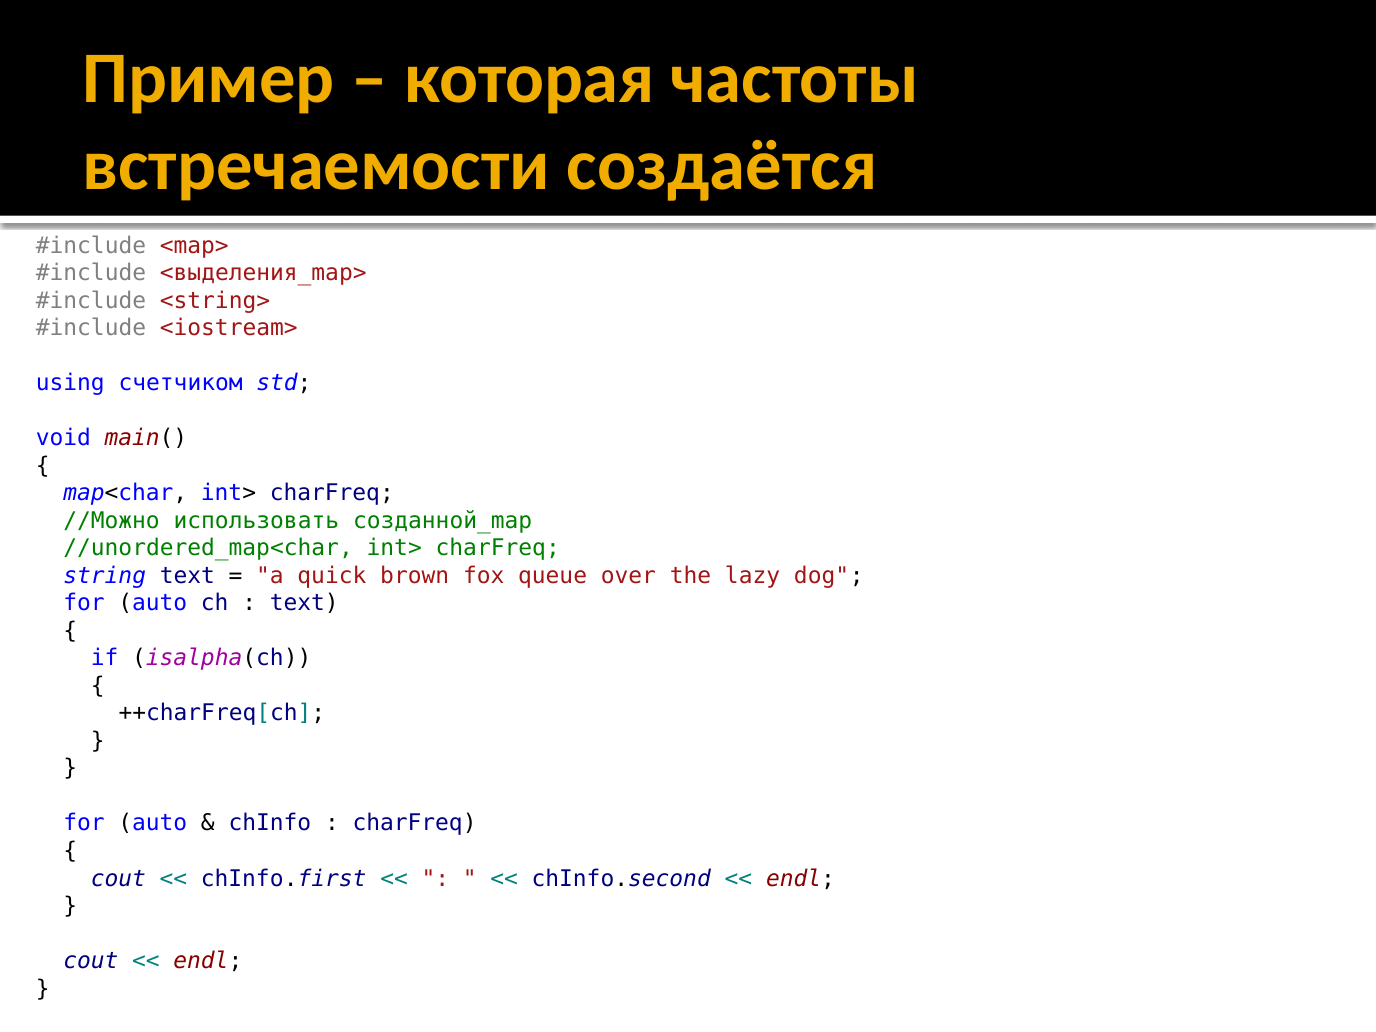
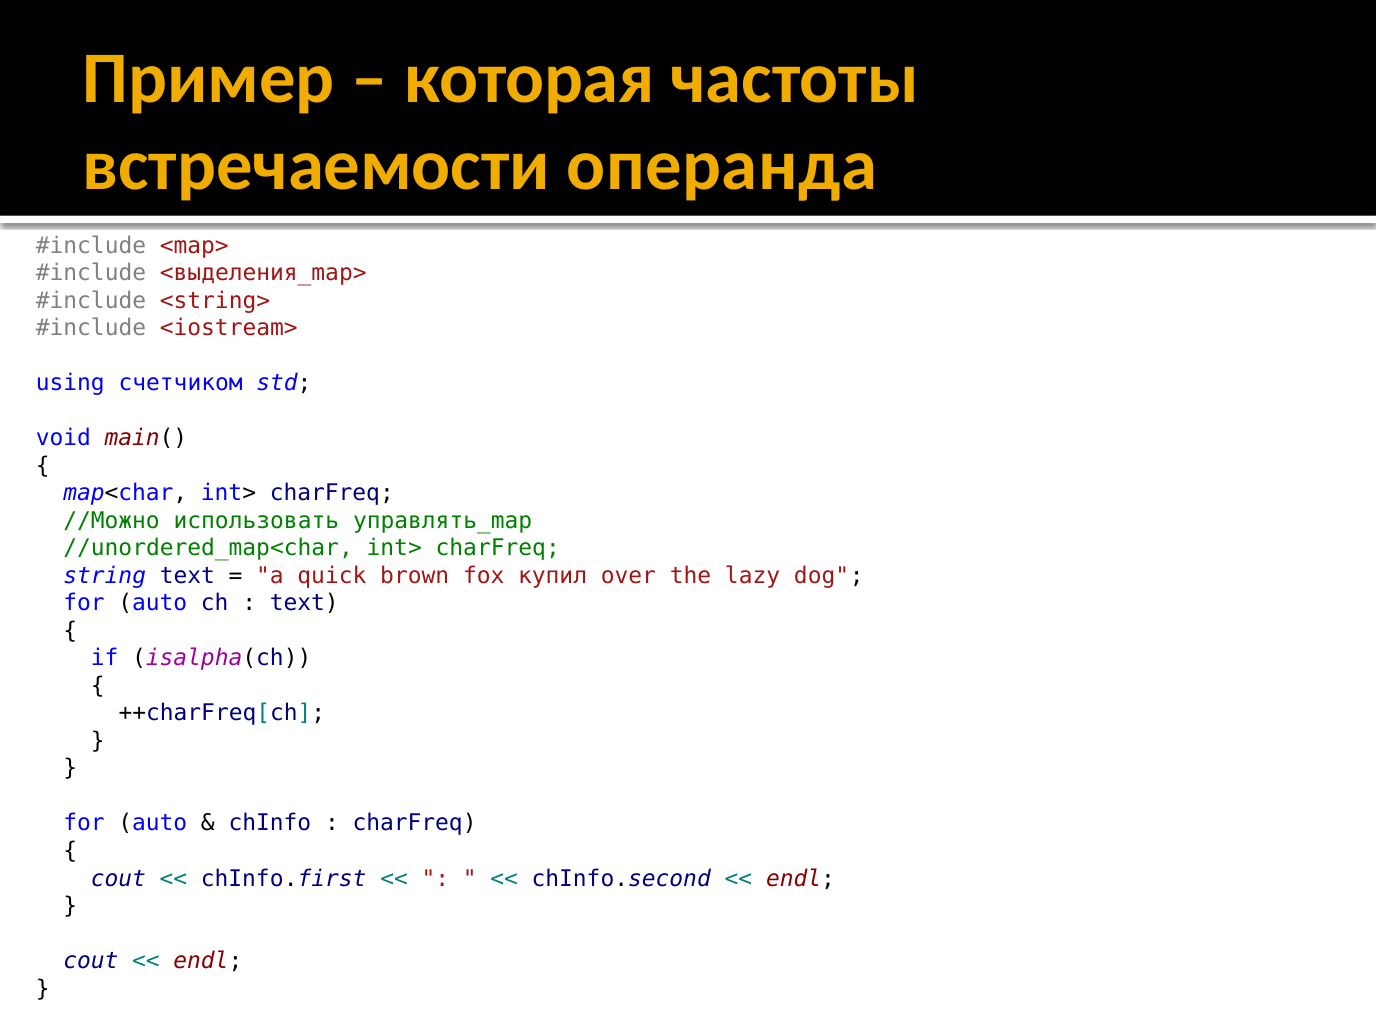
создаётся: создаётся -> операнда
созданной_map: созданной_map -> управлять_map
queue: queue -> купил
